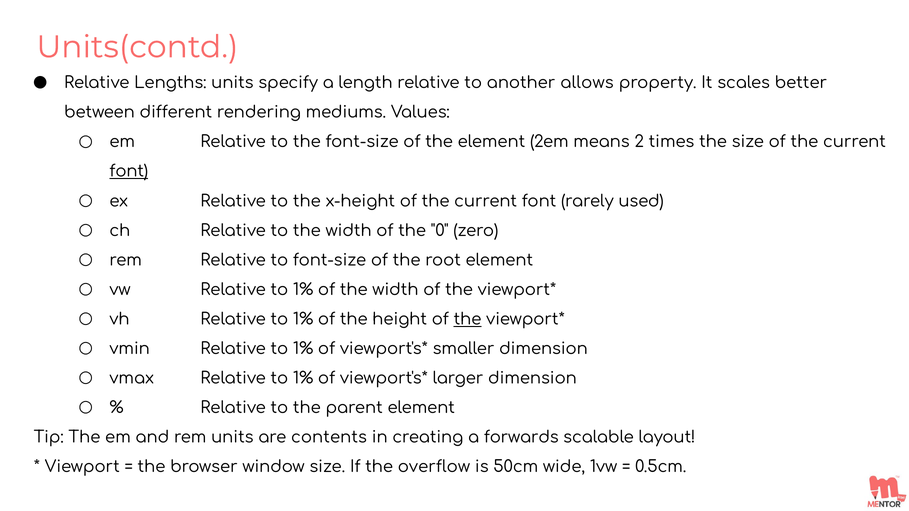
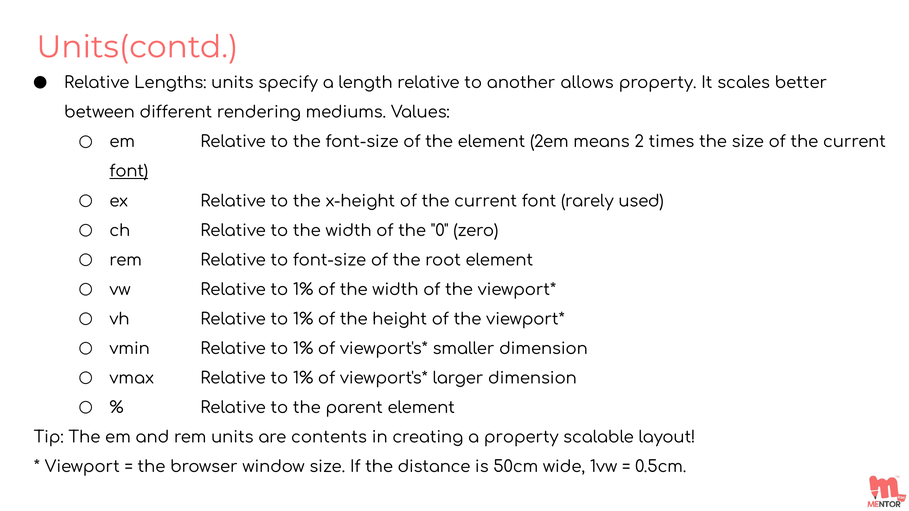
the at (468, 319) underline: present -> none
a forwards: forwards -> property
overflow: overflow -> distance
